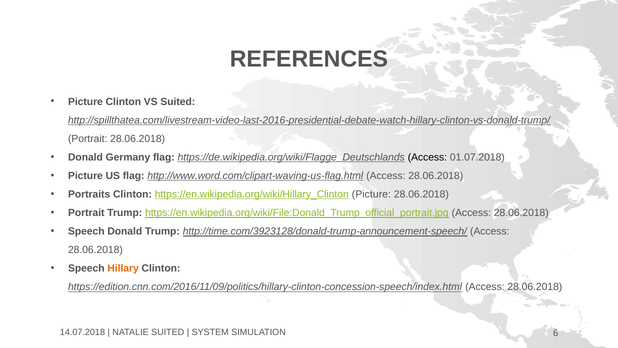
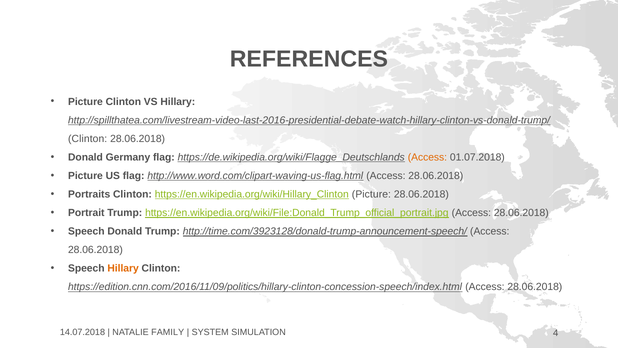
VS Suited: Suited -> Hillary
Portrait at (88, 139): Portrait -> Clinton
Access at (427, 157) colour: black -> orange
NATALIE SUITED: SUITED -> FAMILY
6: 6 -> 4
